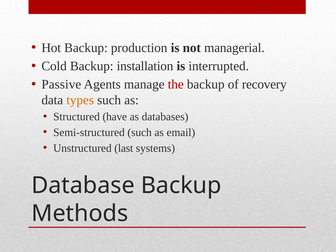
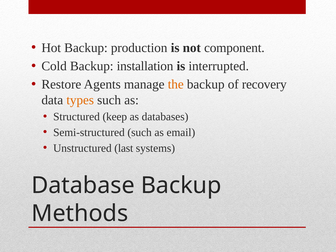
managerial: managerial -> component
Passive: Passive -> Restore
the colour: red -> orange
have: have -> keep
